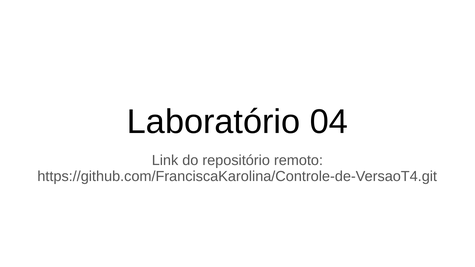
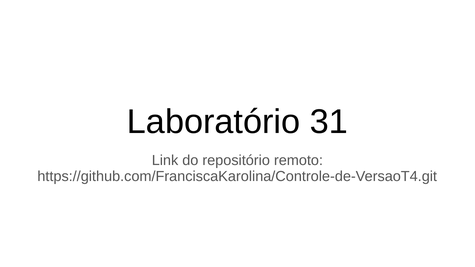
04: 04 -> 31
